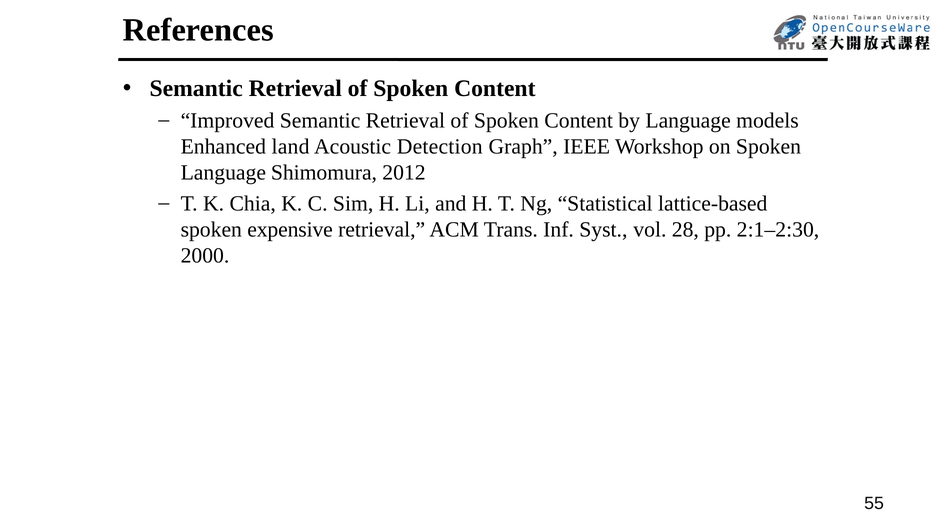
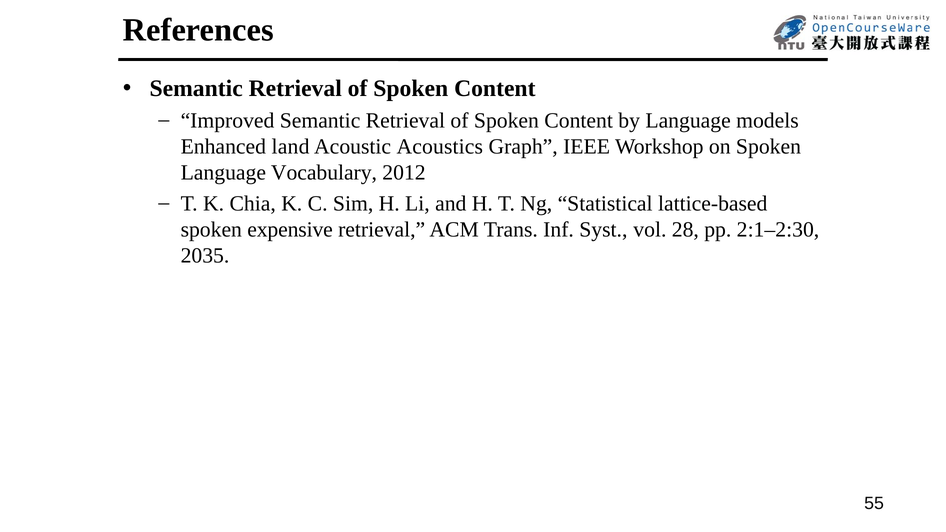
Detection: Detection -> Acoustics
Shimomura: Shimomura -> Vocabulary
2000: 2000 -> 2035
